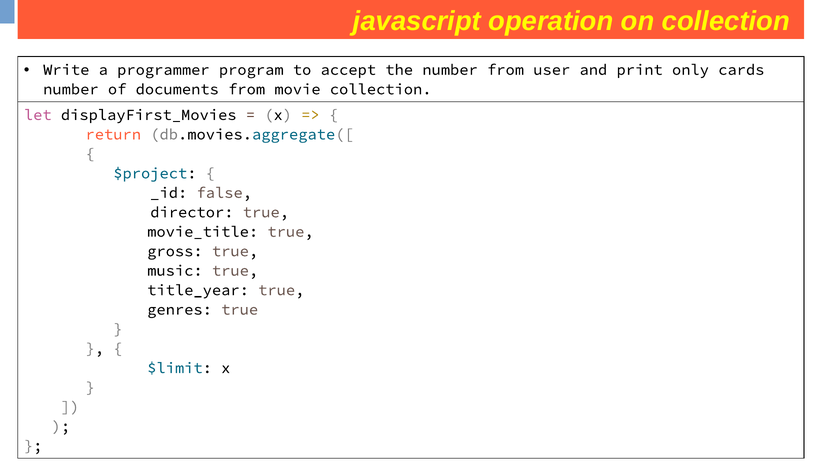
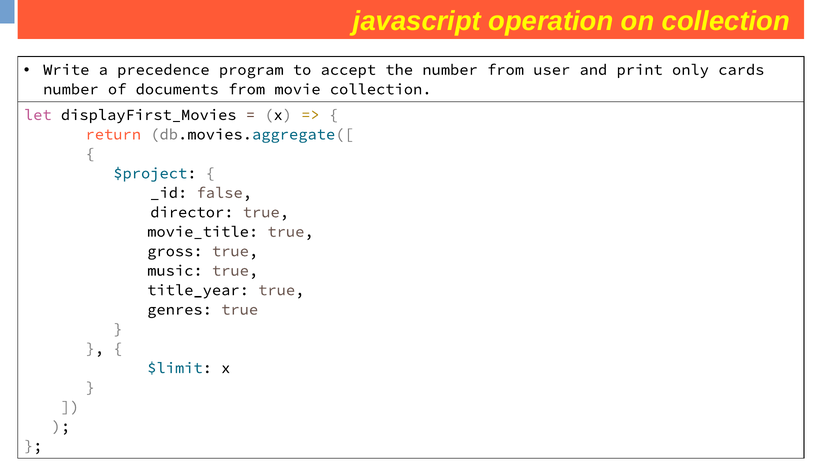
programmer: programmer -> precedence
